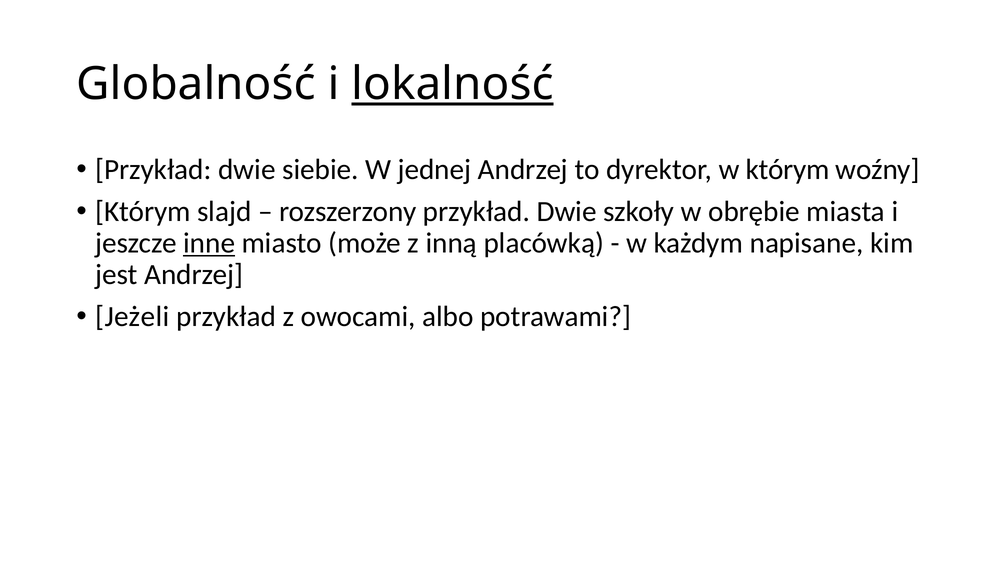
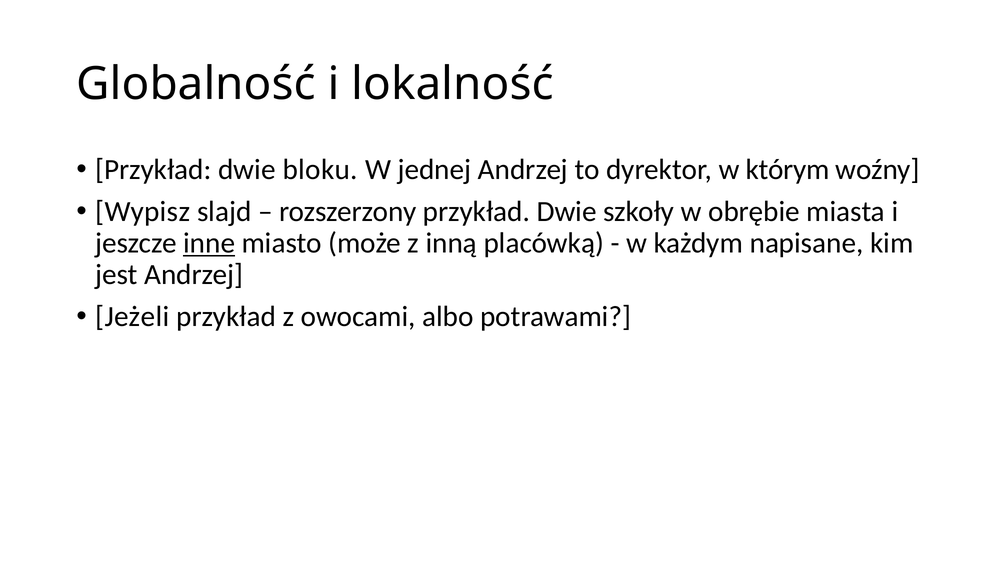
lokalność underline: present -> none
siebie: siebie -> bloku
Którym at (143, 212): Którym -> Wypisz
